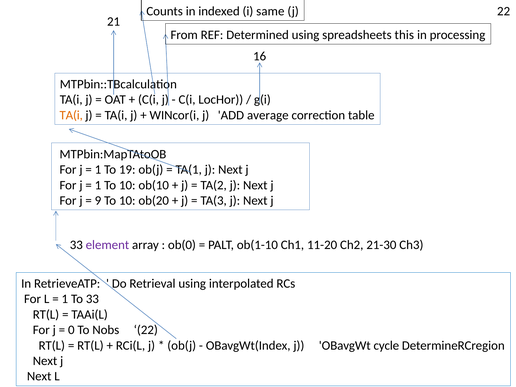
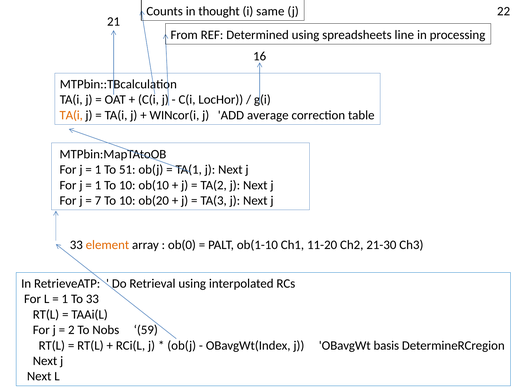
indexed: indexed -> thought
this: this -> line
19: 19 -> 51
9: 9 -> 7
element colour: purple -> orange
0: 0 -> 2
Nobs 22: 22 -> 59
cycle: cycle -> basis
